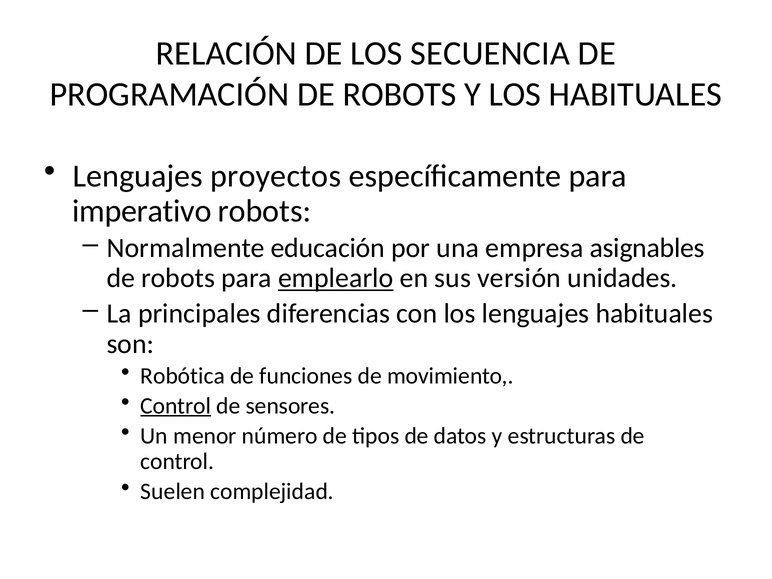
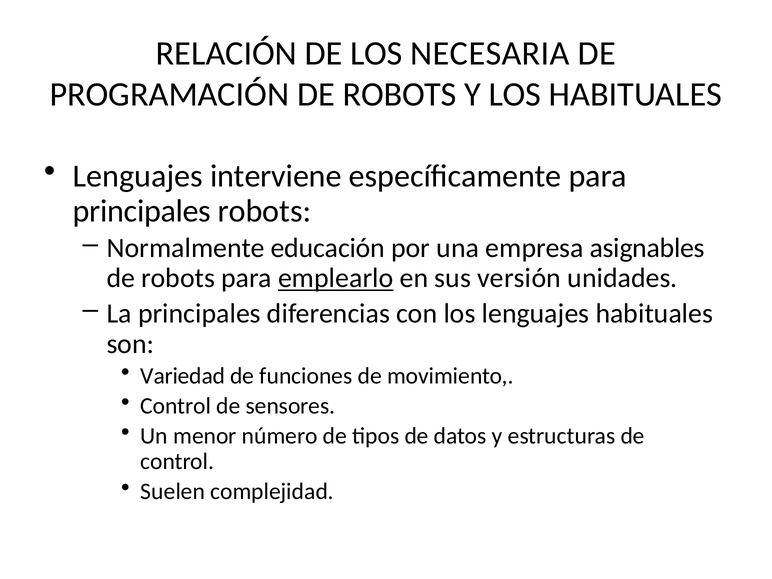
SECUENCIA: SECUENCIA -> NECESARIA
proyectos: proyectos -> interviene
imperativo at (142, 211): imperativo -> principales
Robótica: Robótica -> Variedad
Control at (176, 406) underline: present -> none
